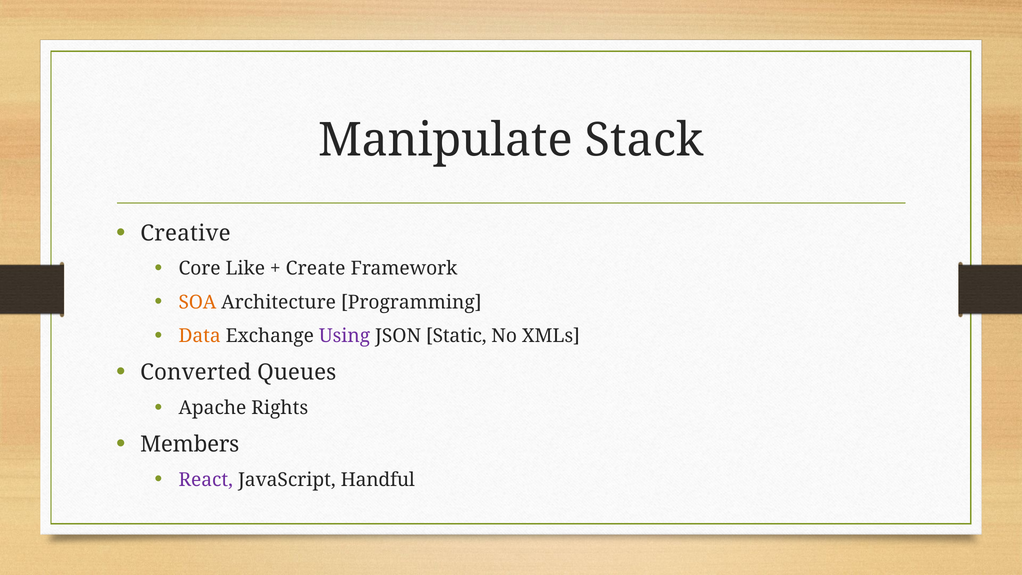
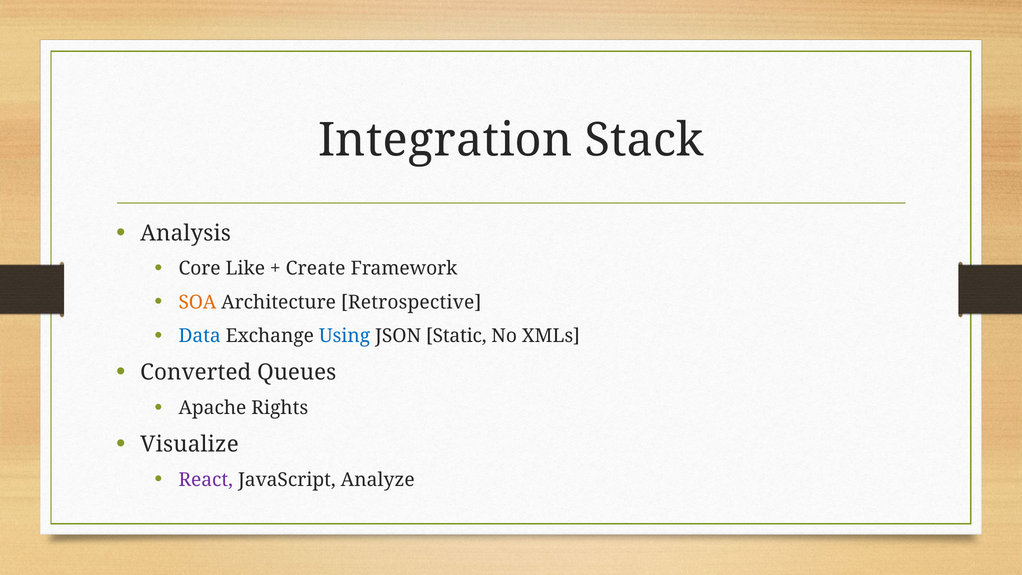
Manipulate: Manipulate -> Integration
Creative: Creative -> Analysis
Programming: Programming -> Retrospective
Data colour: orange -> blue
Using colour: purple -> blue
Members: Members -> Visualize
Handful: Handful -> Analyze
